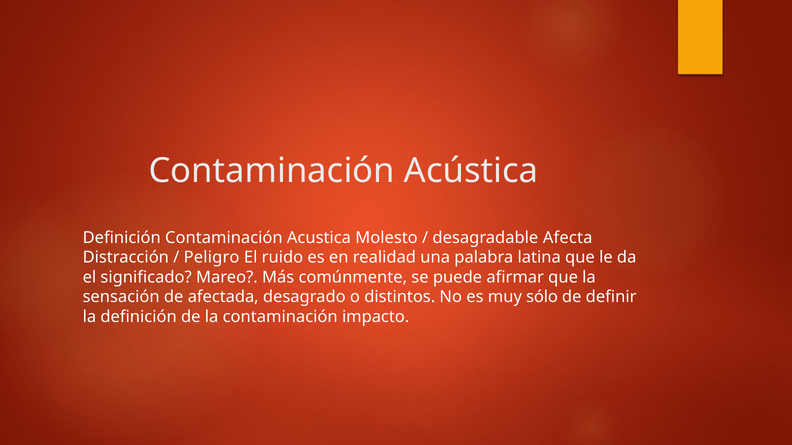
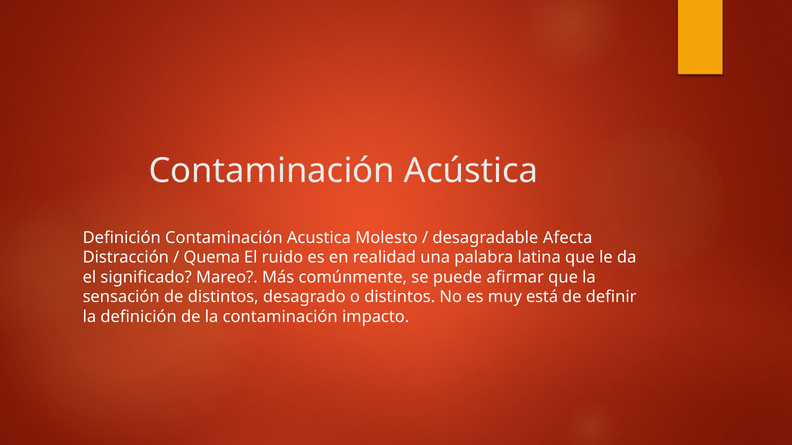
Peligro: Peligro -> Quema
de afectada: afectada -> distintos
sólo: sólo -> está
